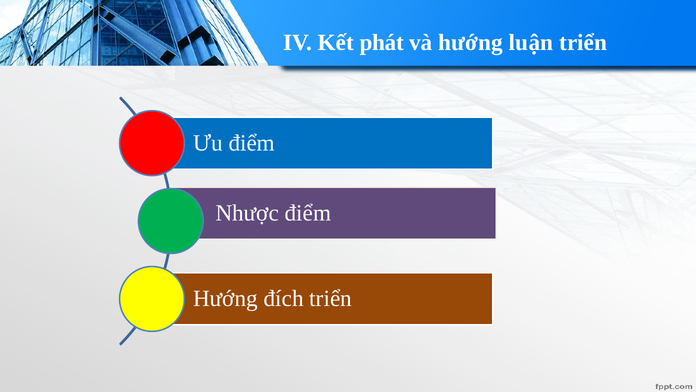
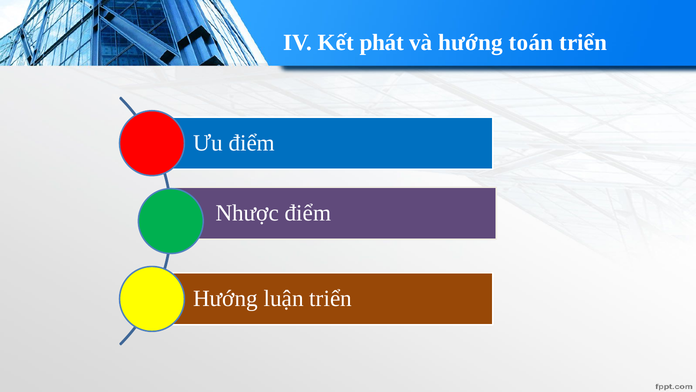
luận: luận -> toán
đích: đích -> luận
